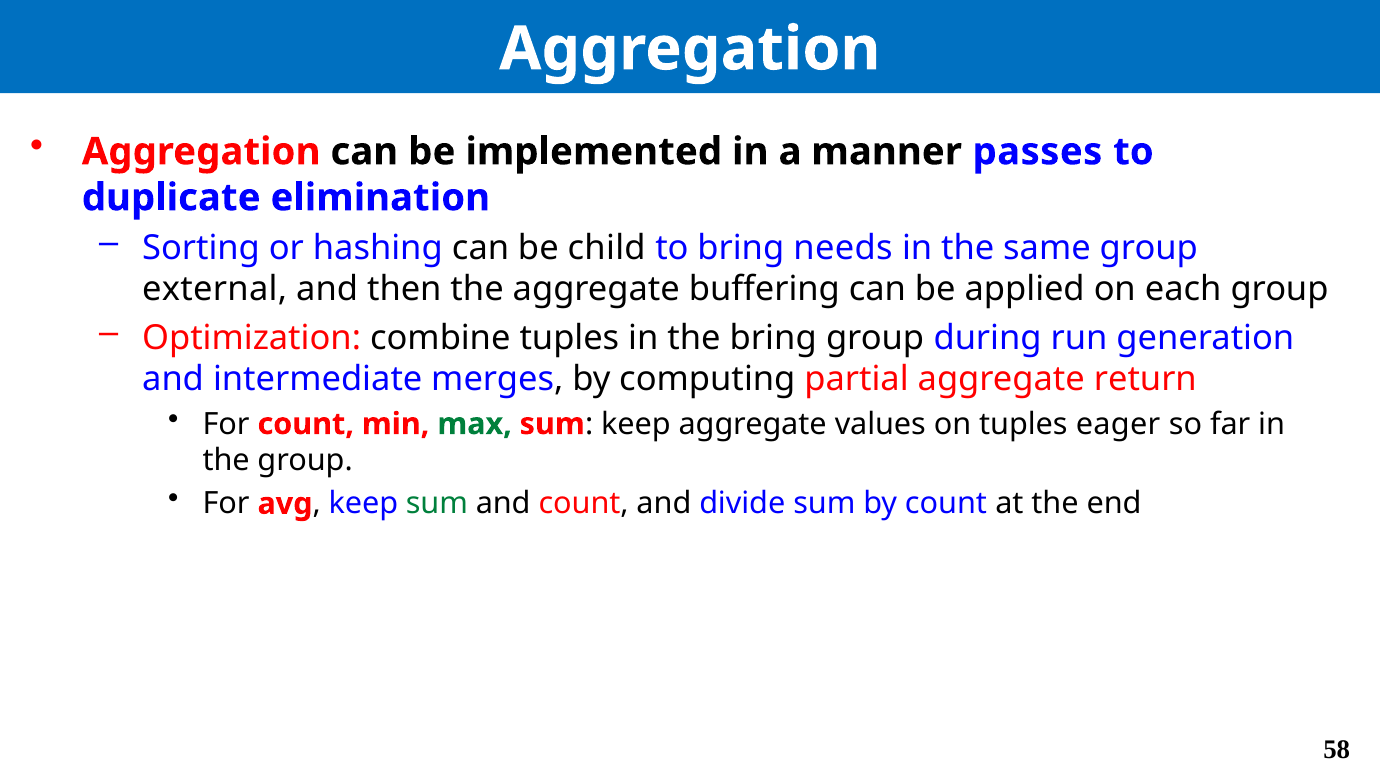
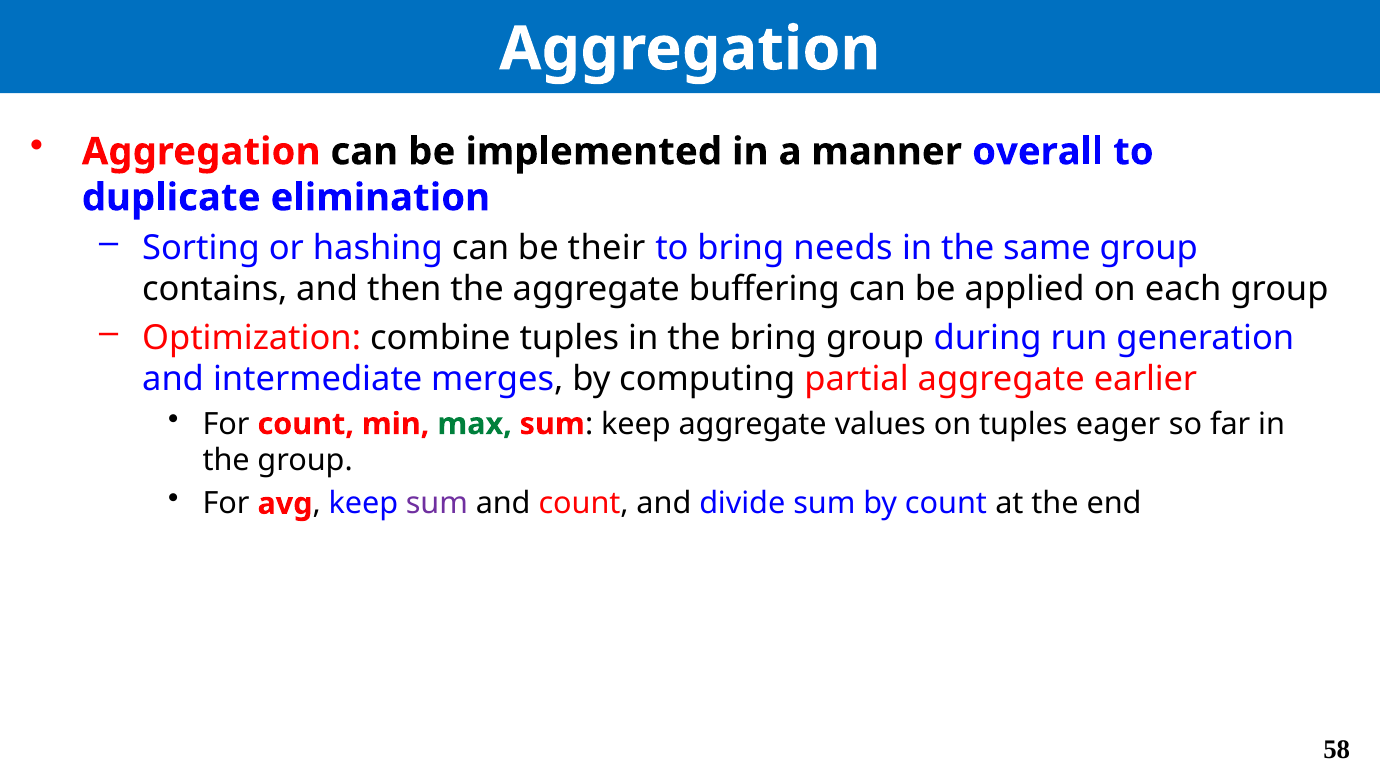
passes: passes -> overall
child: child -> their
external: external -> contains
return: return -> earlier
sum at (437, 504) colour: green -> purple
